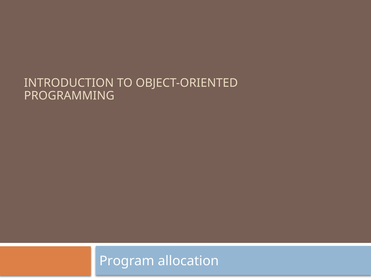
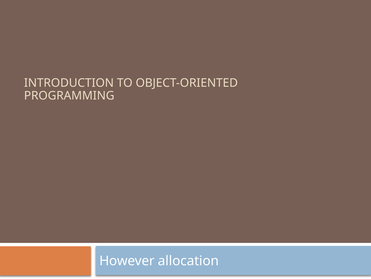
Program: Program -> However
